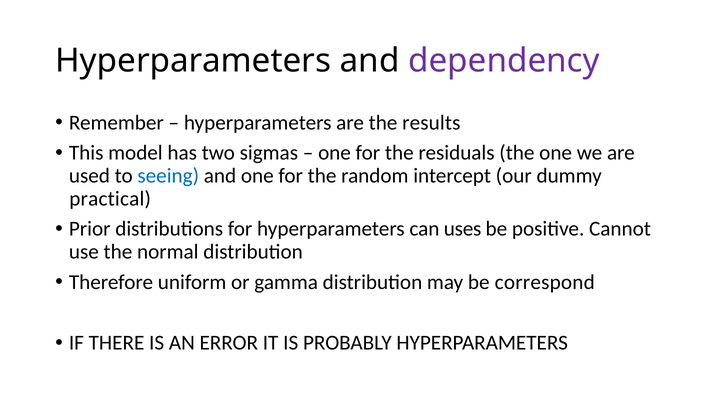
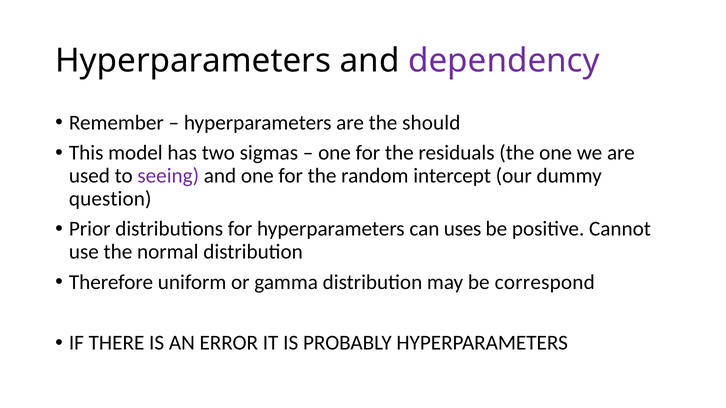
results: results -> should
seeing colour: blue -> purple
practical: practical -> question
